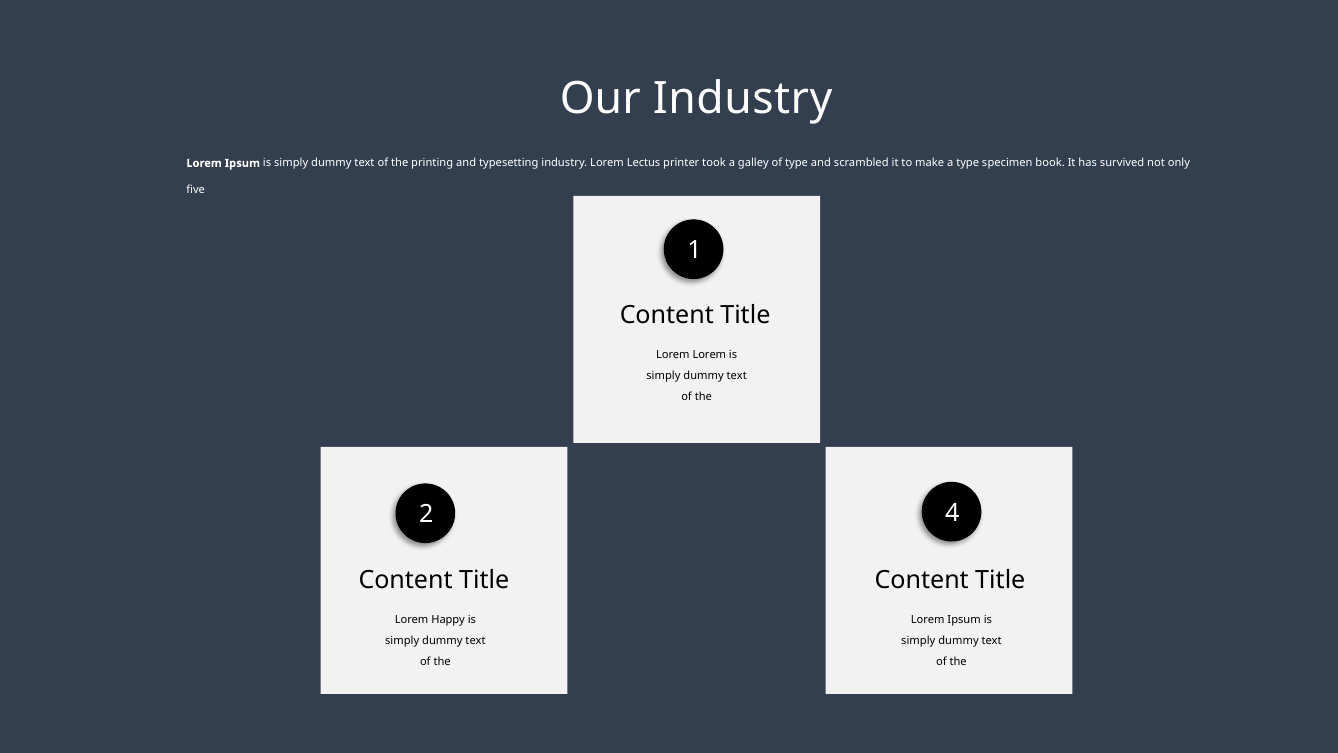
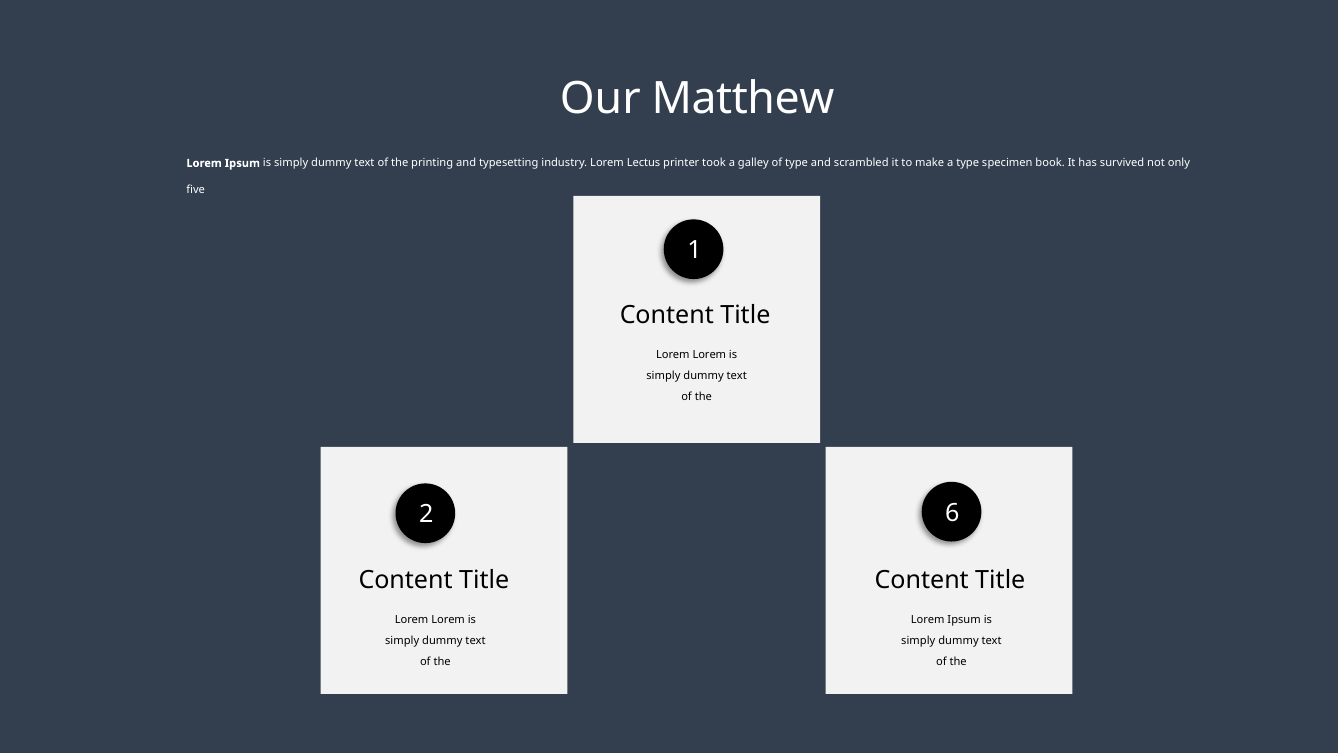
Our Industry: Industry -> Matthew
4: 4 -> 6
Happy at (448, 620): Happy -> Lorem
